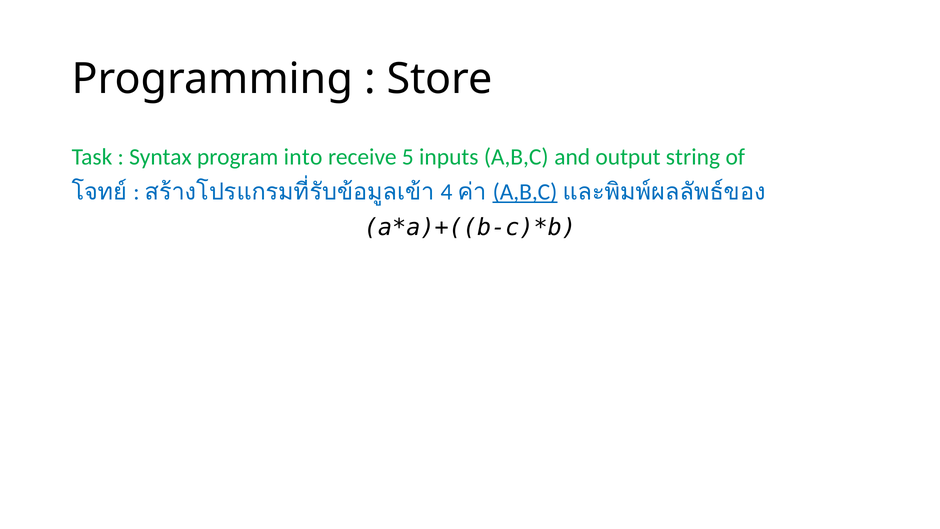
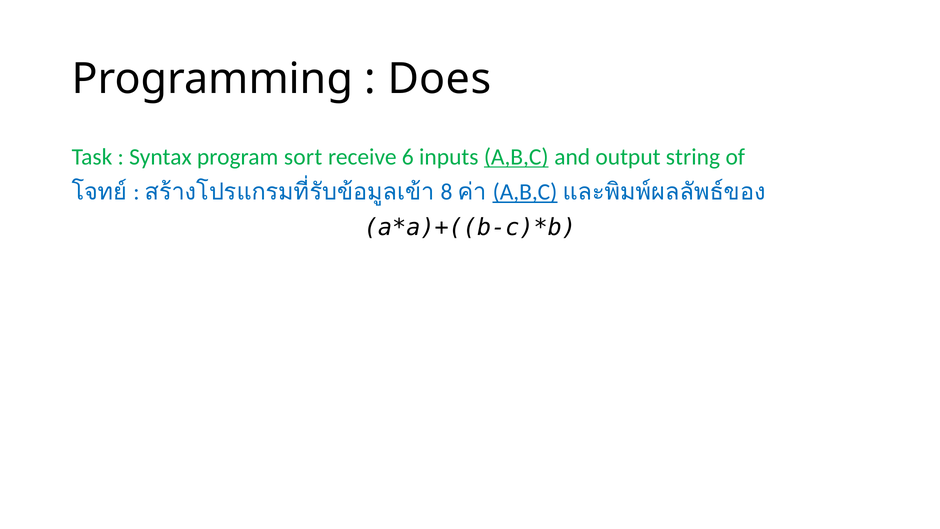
Store: Store -> Does
into: into -> sort
5: 5 -> 6
A,B,C at (516, 157) underline: none -> present
4: 4 -> 8
